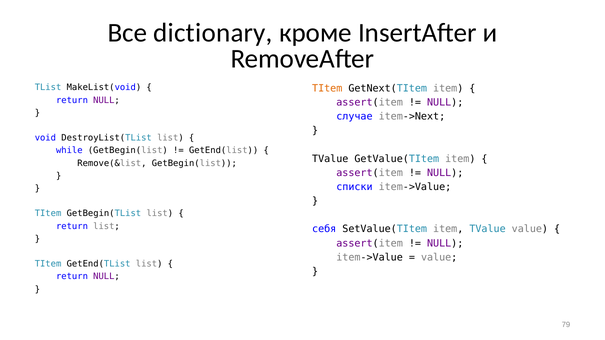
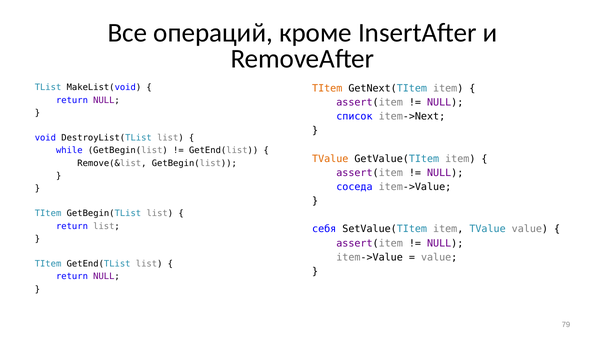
dictionary: dictionary -> операций
случае: случае -> список
TValue at (330, 159) colour: black -> orange
списки: списки -> соседа
